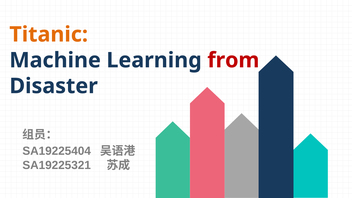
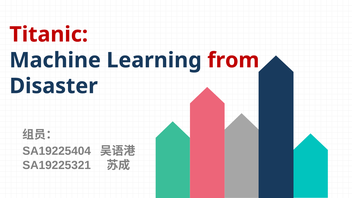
Titanic colour: orange -> red
